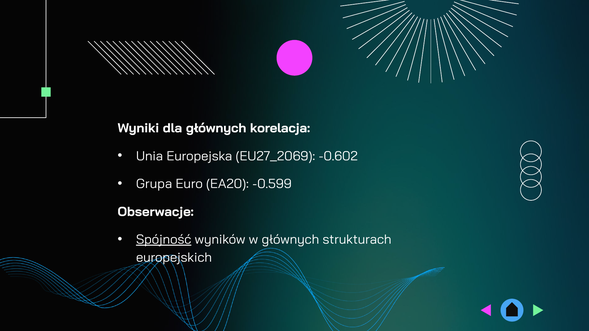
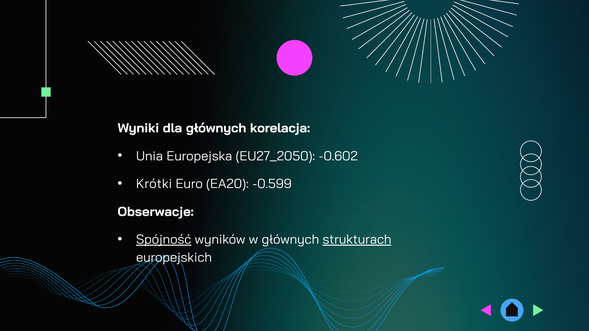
EU27_2069: EU27_2069 -> EU27_2050
Grupa: Grupa -> Krótki
strukturach underline: none -> present
